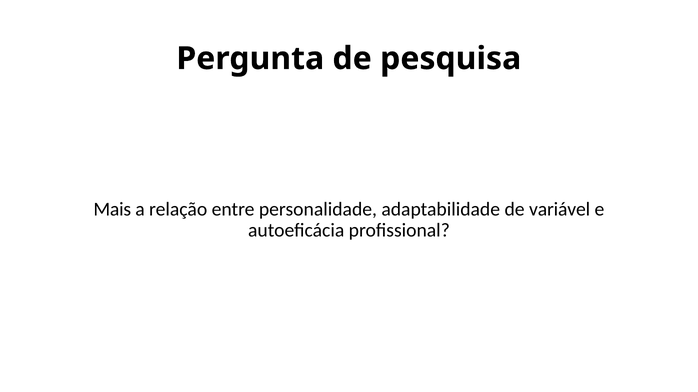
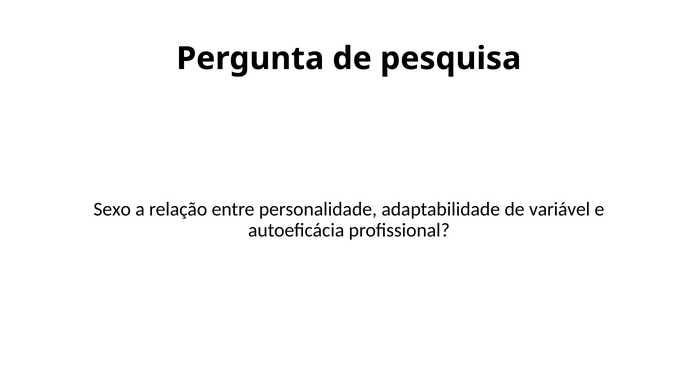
Mais: Mais -> Sexo
